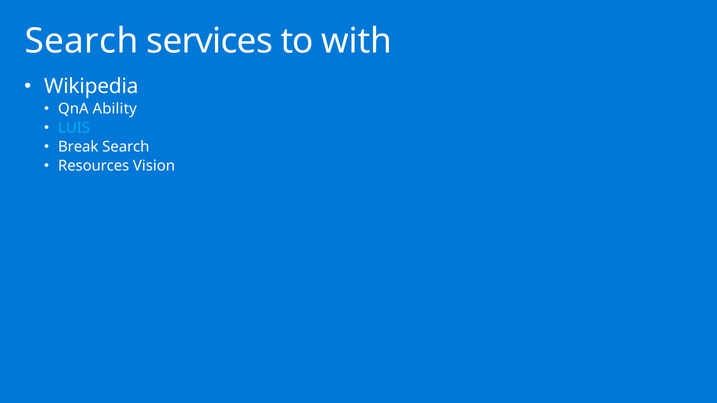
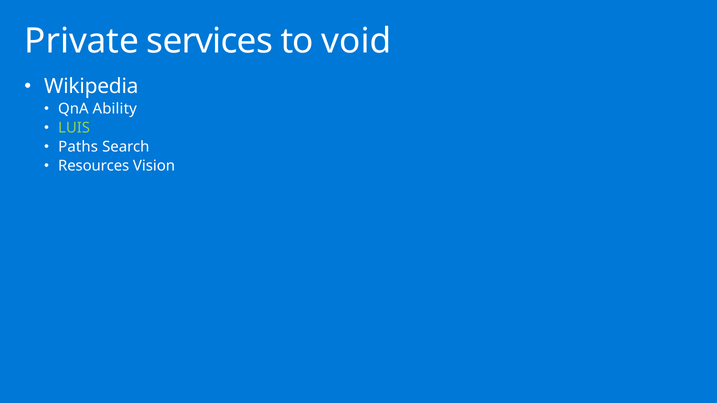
Search at (81, 41): Search -> Private
with: with -> void
LUIS colour: light blue -> light green
Break: Break -> Paths
